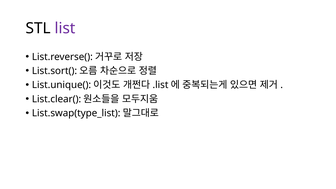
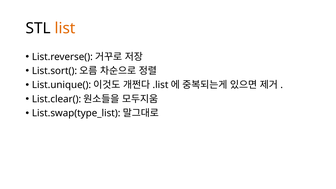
list colour: purple -> orange
